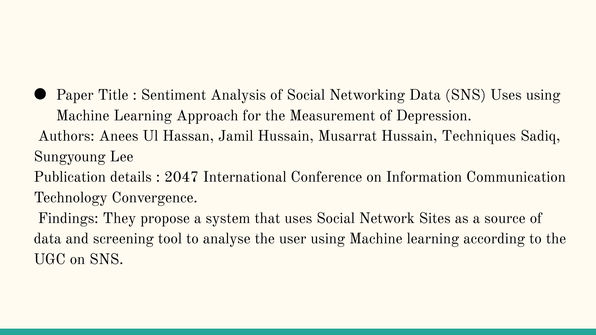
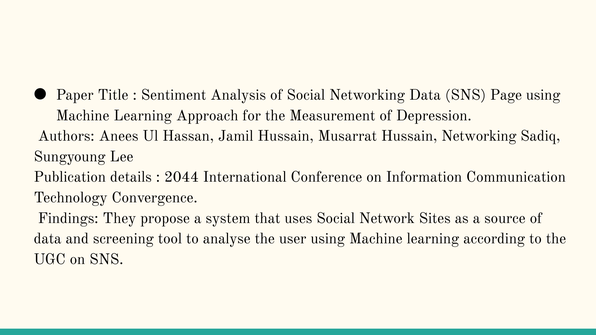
SNS Uses: Uses -> Page
Hussain Techniques: Techniques -> Networking
2047: 2047 -> 2044
